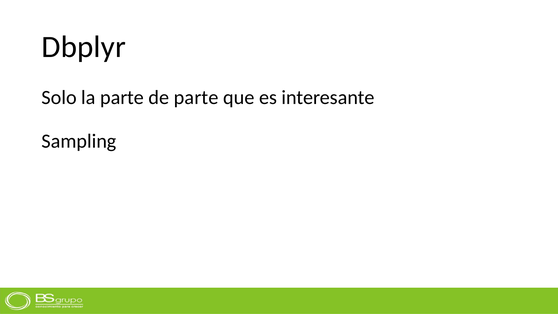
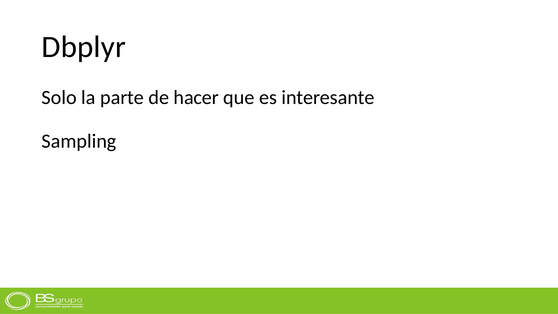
de parte: parte -> hacer
